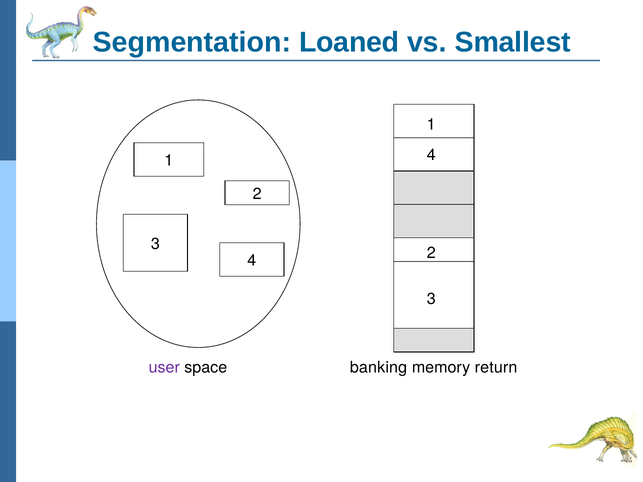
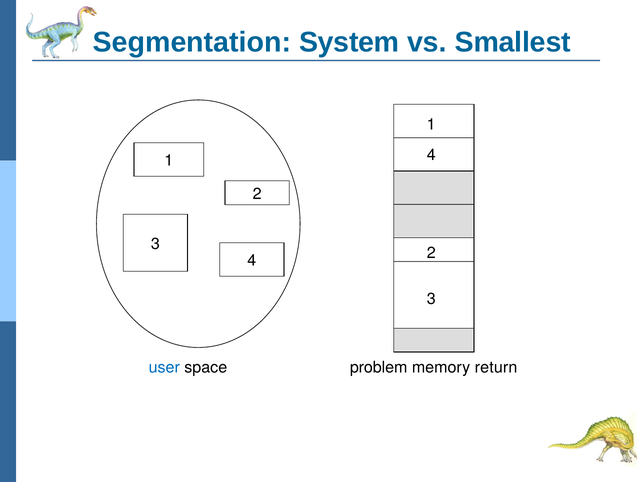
Loaned: Loaned -> System
user colour: purple -> blue
banking: banking -> problem
